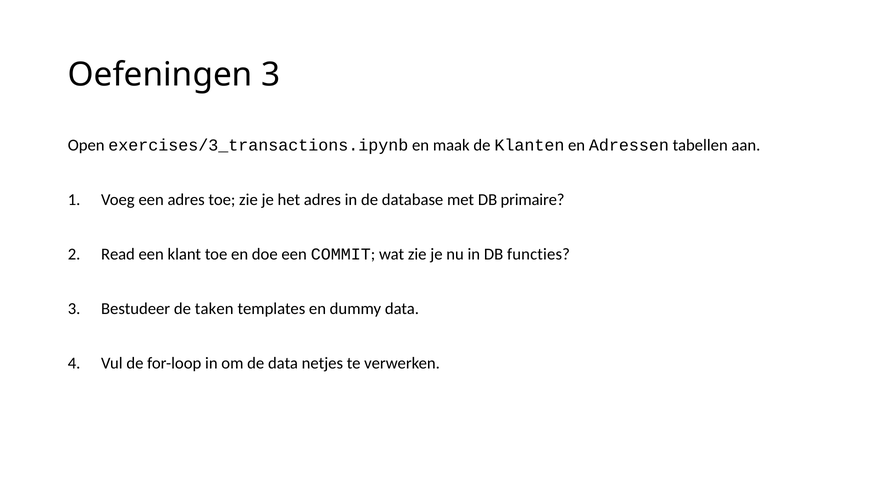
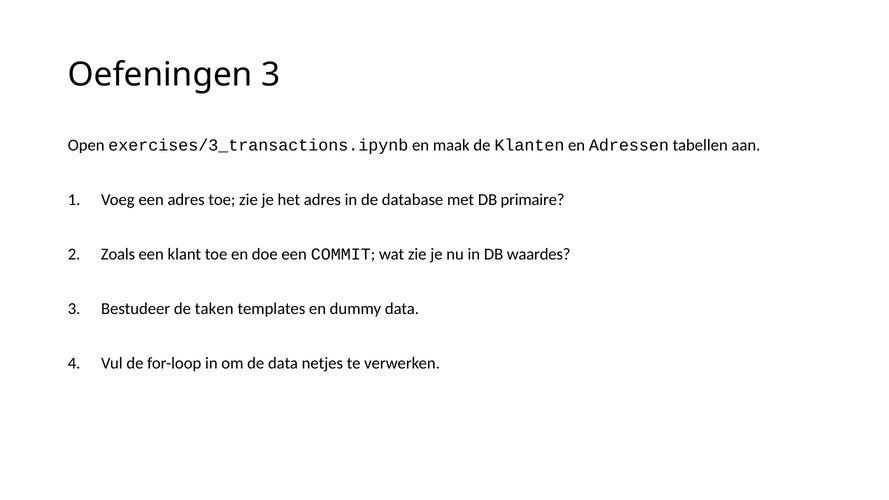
Read: Read -> Zoals
functies: functies -> waardes
